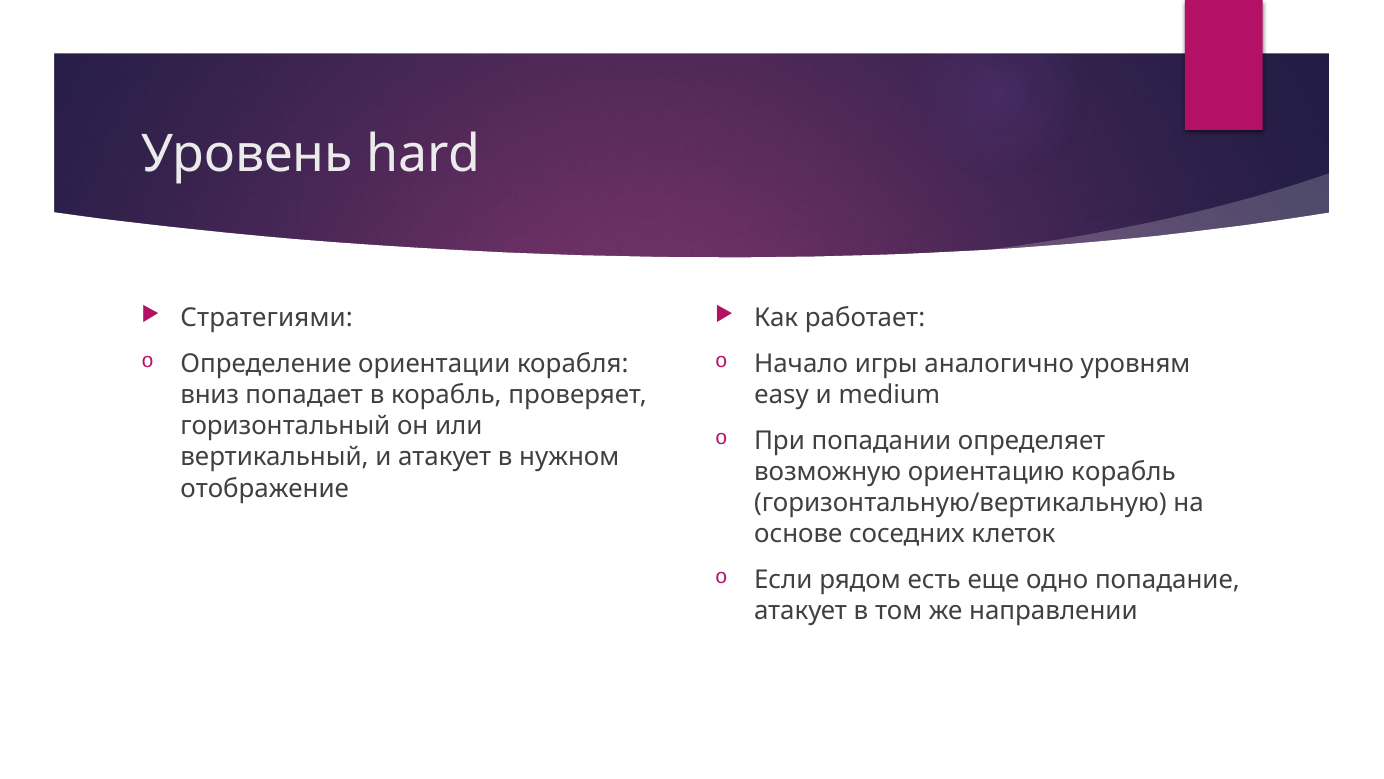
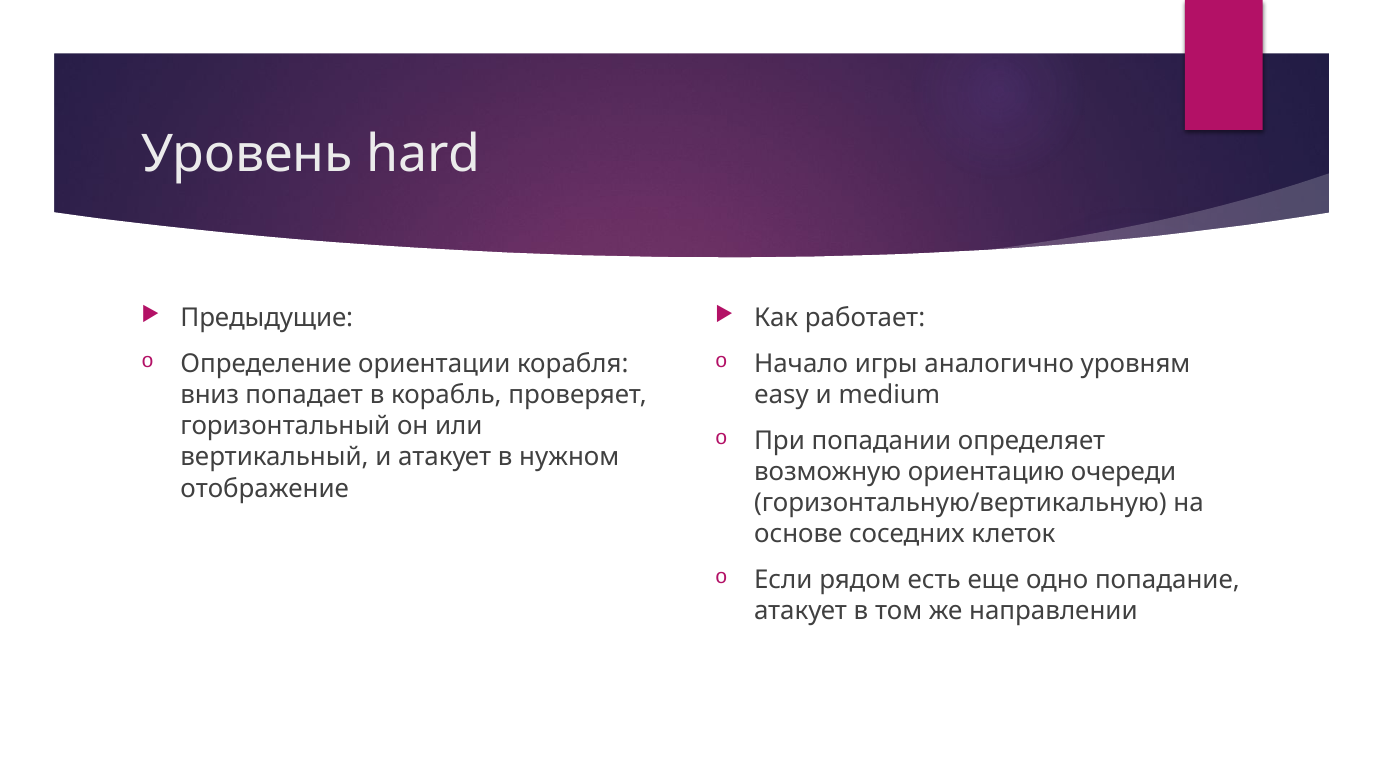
Стратегиями: Стратегиями -> Предыдущие
ориентацию корабль: корабль -> очереди
